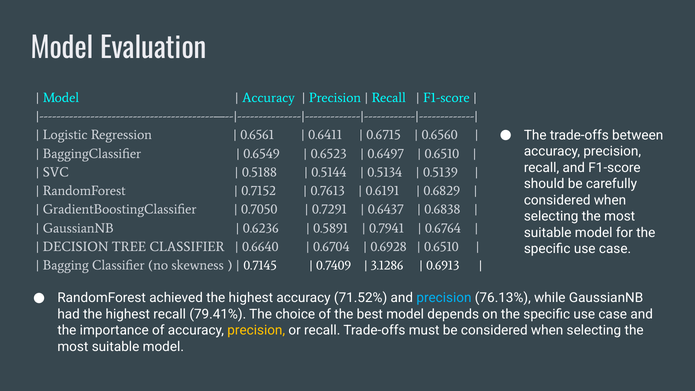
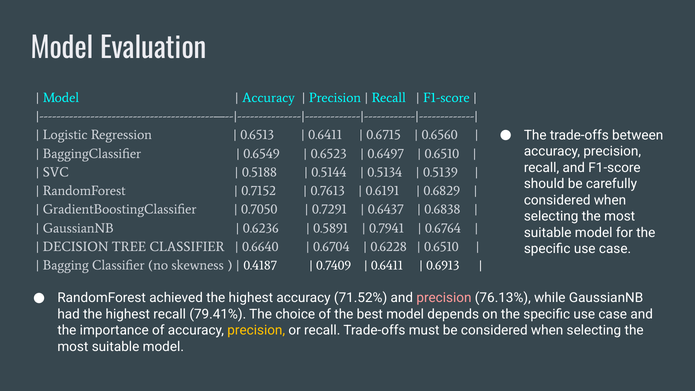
0.6561: 0.6561 -> 0.6513
0.6928: 0.6928 -> 0.6228
0.7145: 0.7145 -> 0.4187
3.1286 at (387, 266): 3.1286 -> 0.6411
precision at (444, 298) colour: light blue -> pink
